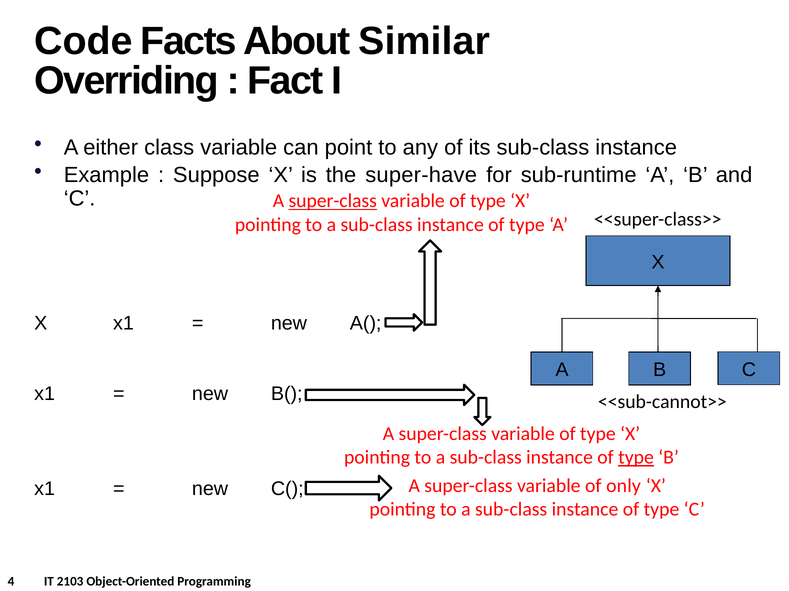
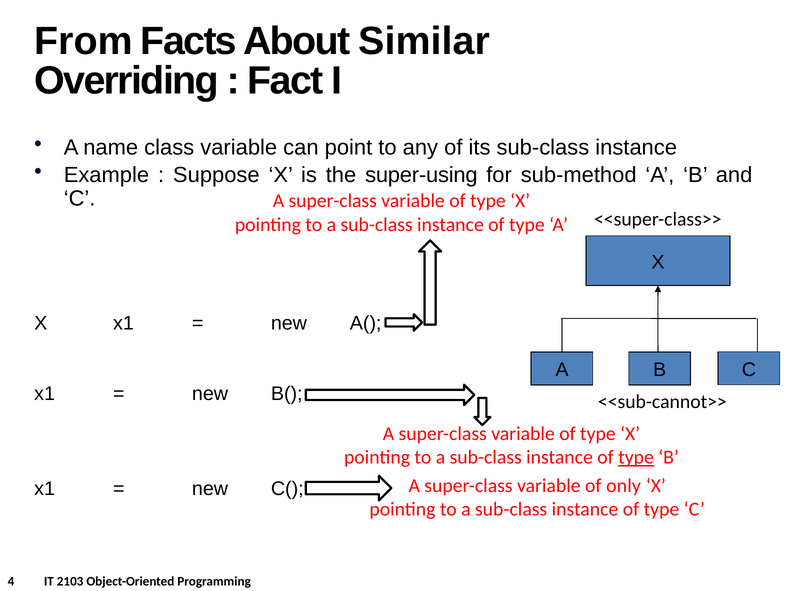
Code: Code -> From
either: either -> name
super-have: super-have -> super-using
sub-runtime: sub-runtime -> sub-method
super-class at (333, 201) underline: present -> none
